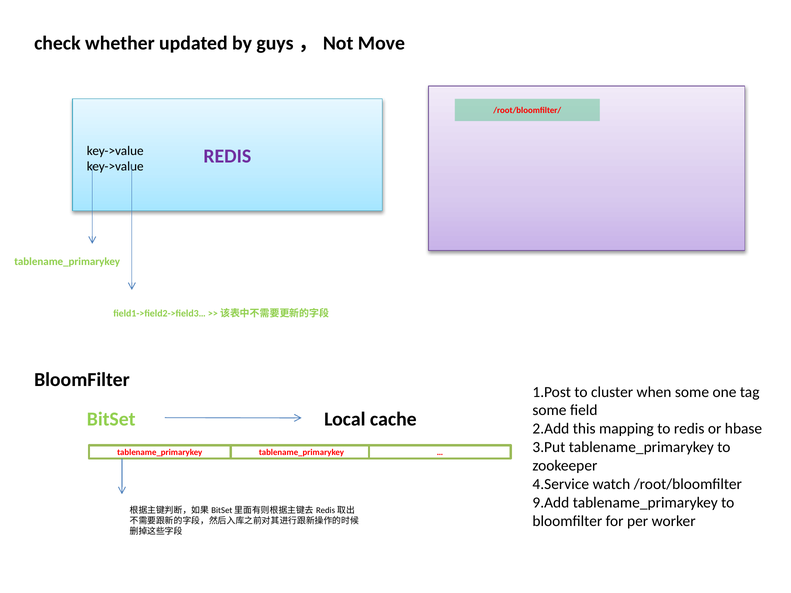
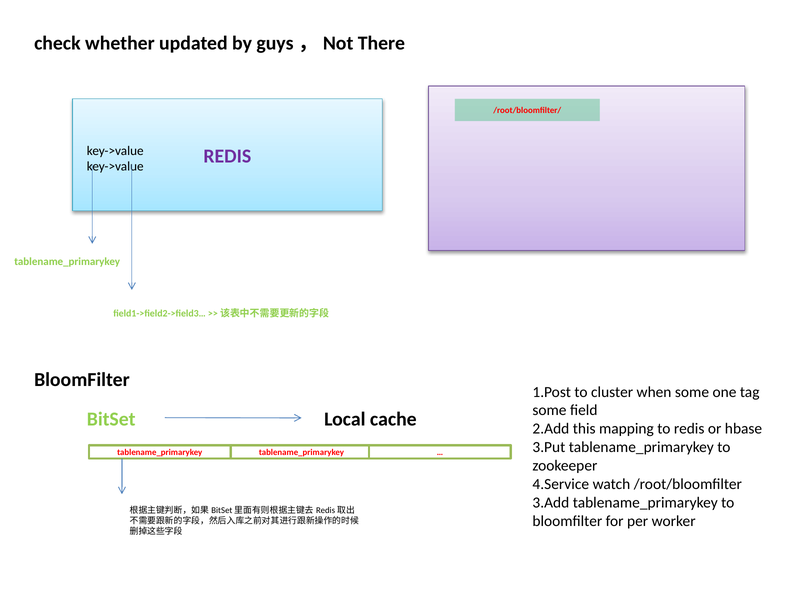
Move: Move -> There
9.Add: 9.Add -> 3.Add
